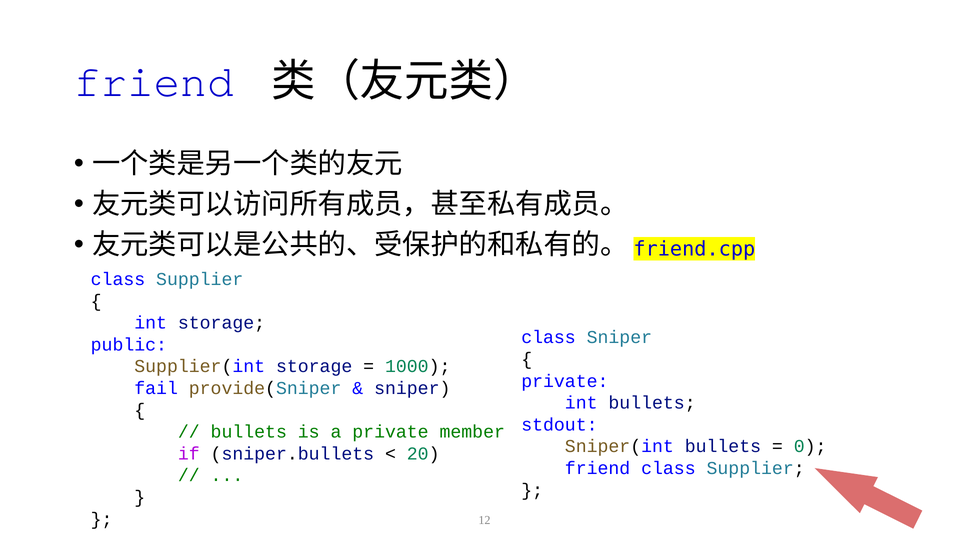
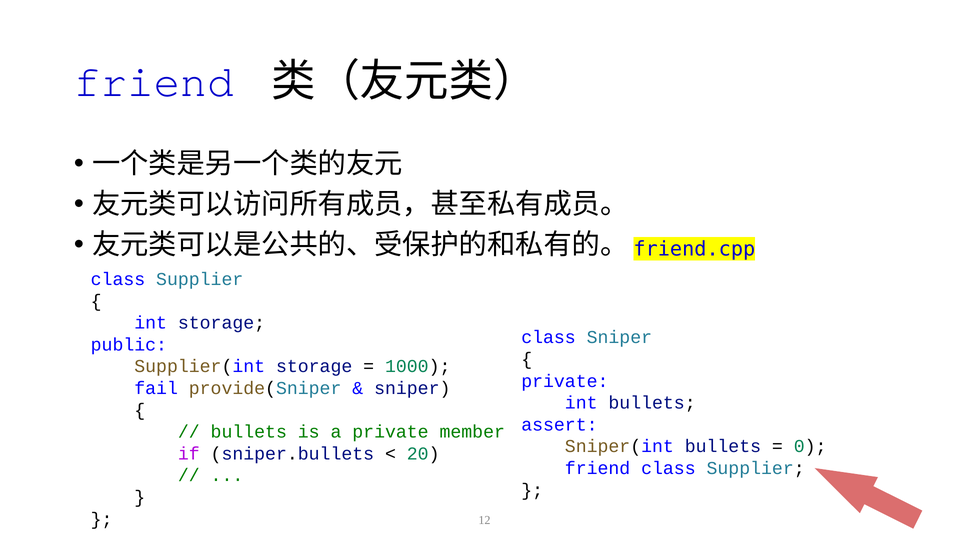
stdout: stdout -> assert
